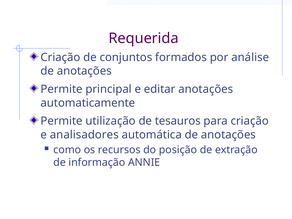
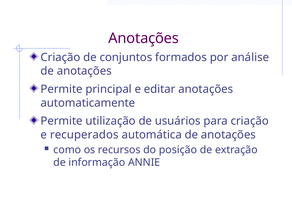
Requerida at (144, 38): Requerida -> Anotações
tesauros: tesauros -> usuários
analisadores: analisadores -> recuperados
